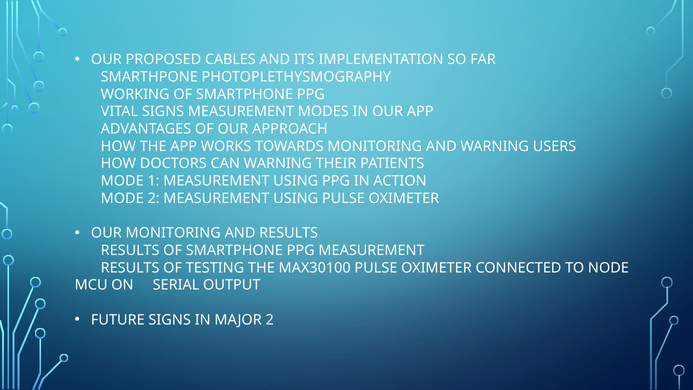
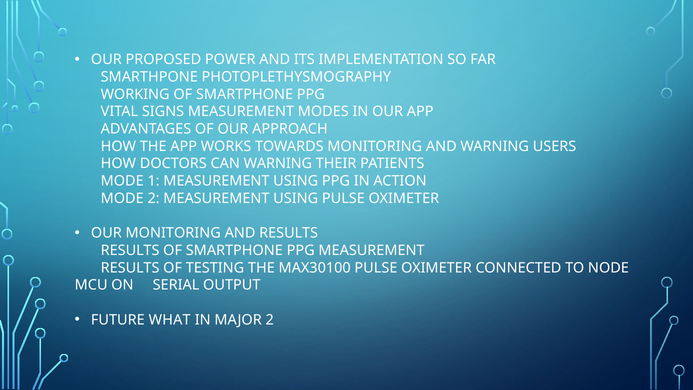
CABLES: CABLES -> POWER
FUTURE SIGNS: SIGNS -> WHAT
